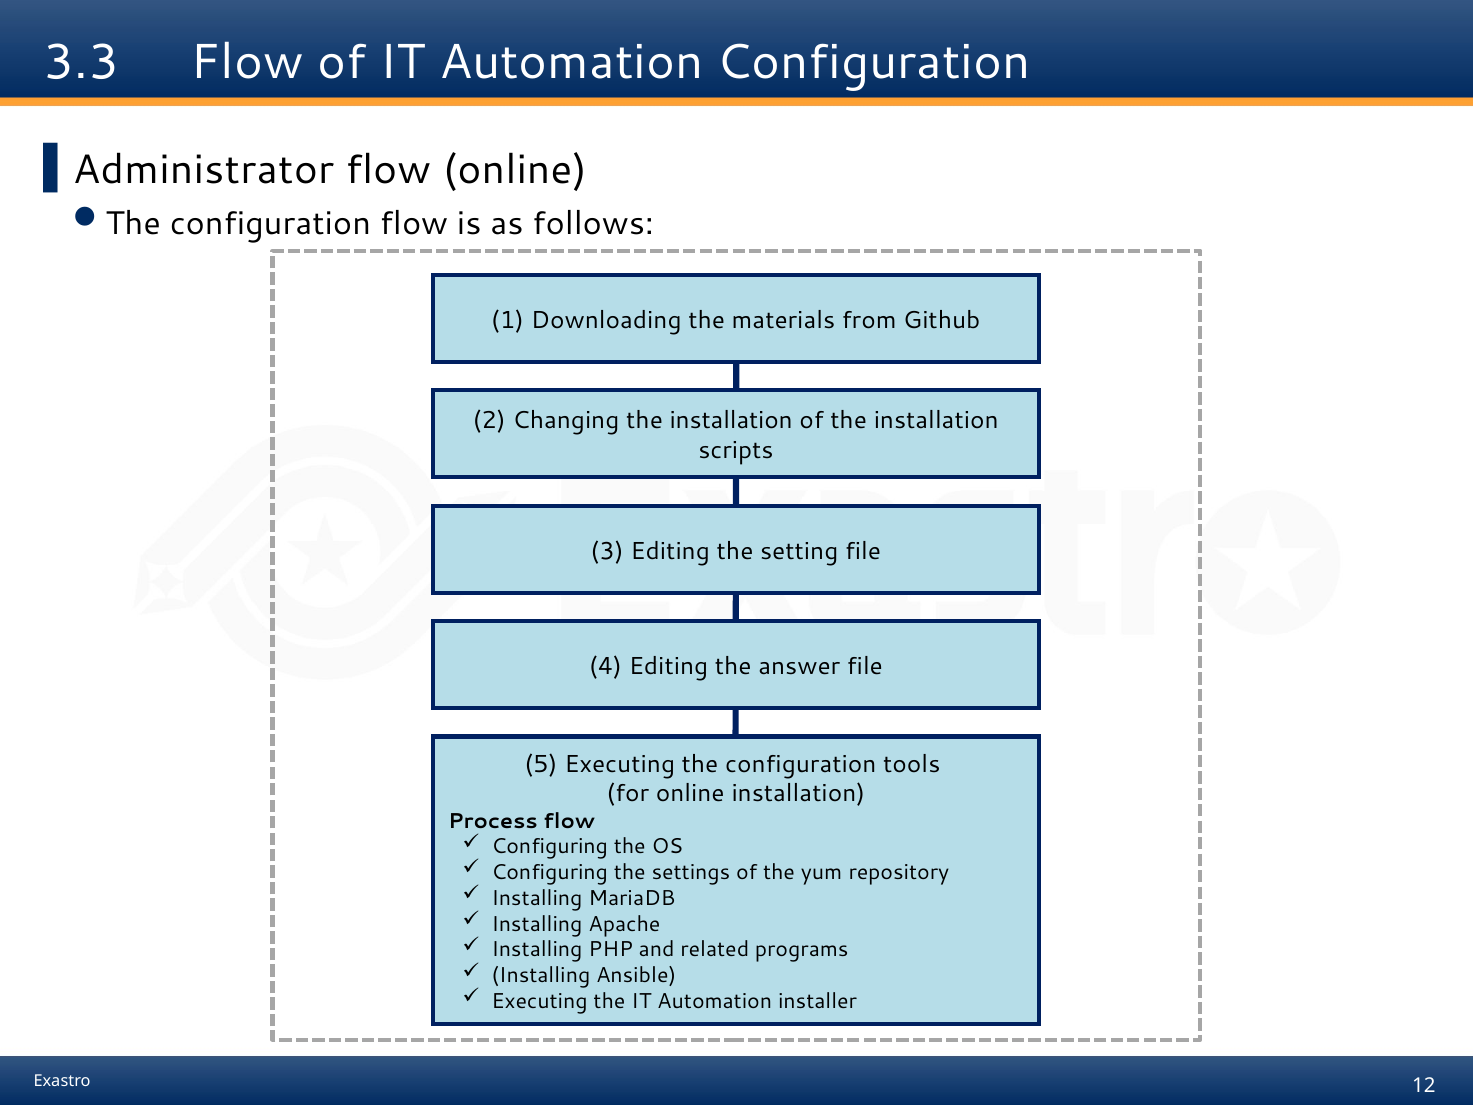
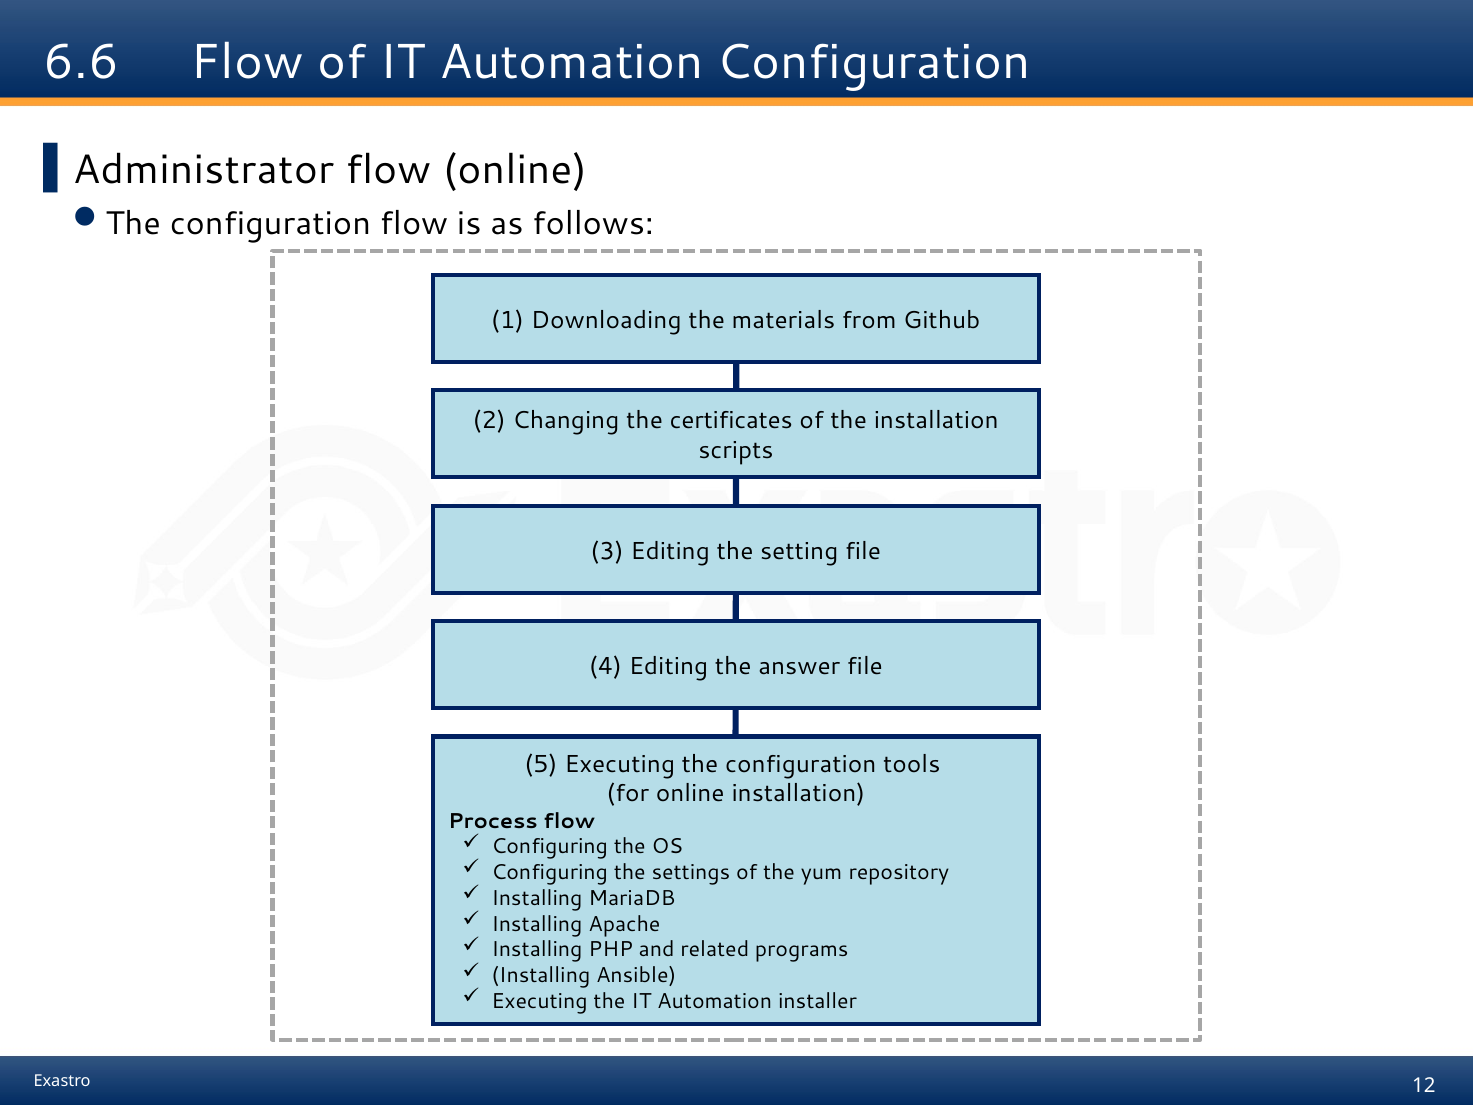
3.3: 3.3 -> 6.6
Changing the installation: installation -> certificates
